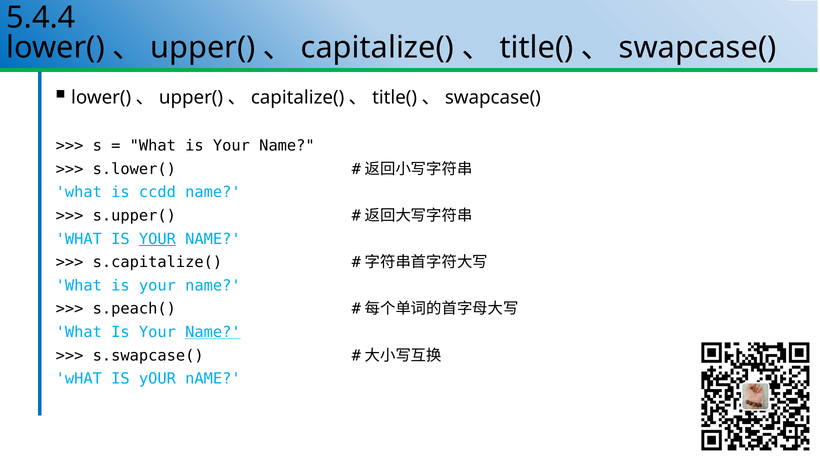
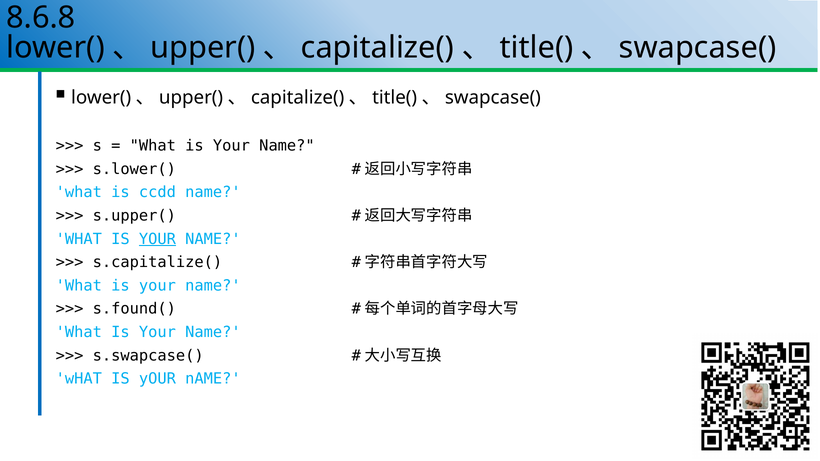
5.4.4: 5.4.4 -> 8.6.8
s.peach(: s.peach( -> s.found(
Name at (213, 332) underline: present -> none
